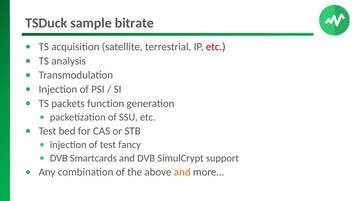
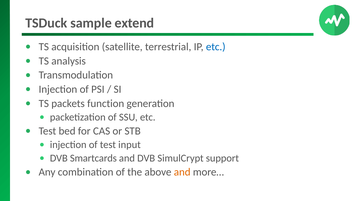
bitrate: bitrate -> extend
etc at (216, 47) colour: red -> blue
fancy: fancy -> input
